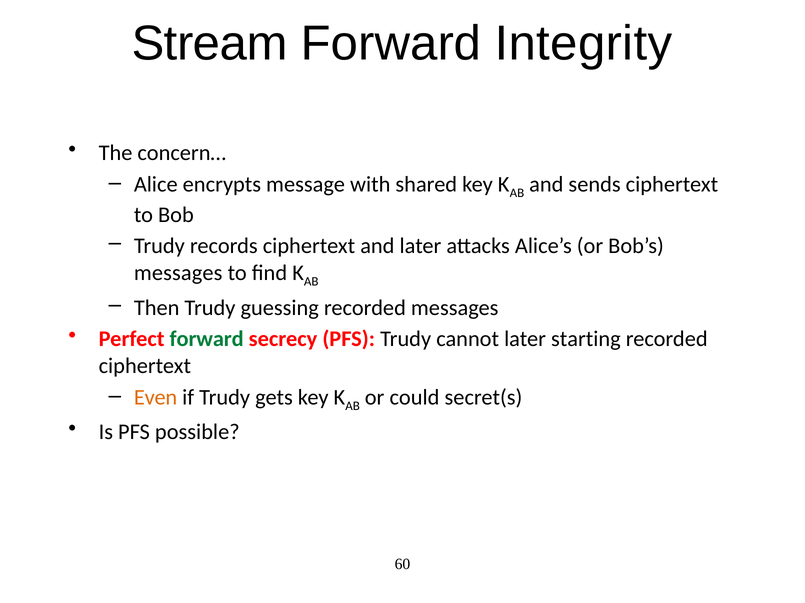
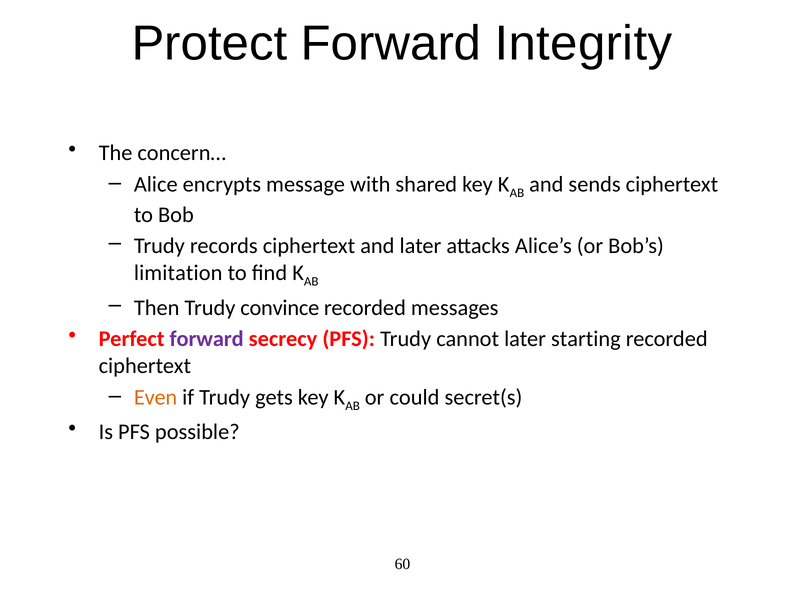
Stream: Stream -> Protect
messages at (178, 273): messages -> limitation
guessing: guessing -> convince
forward at (207, 339) colour: green -> purple
